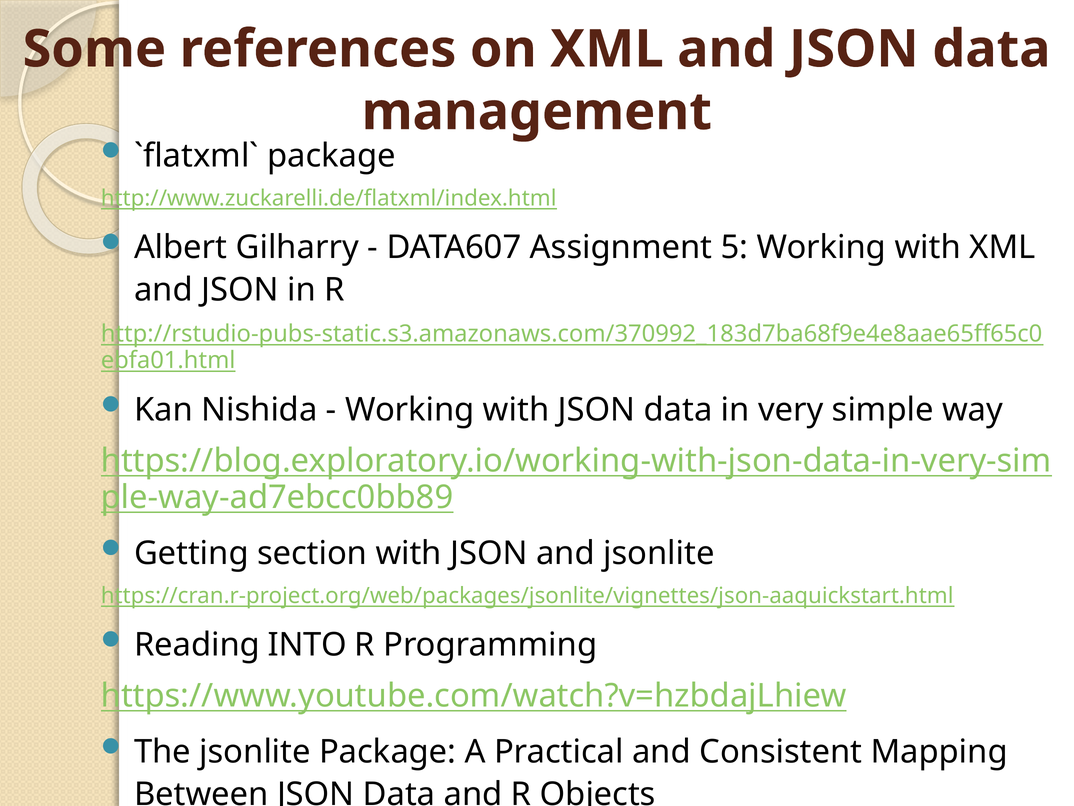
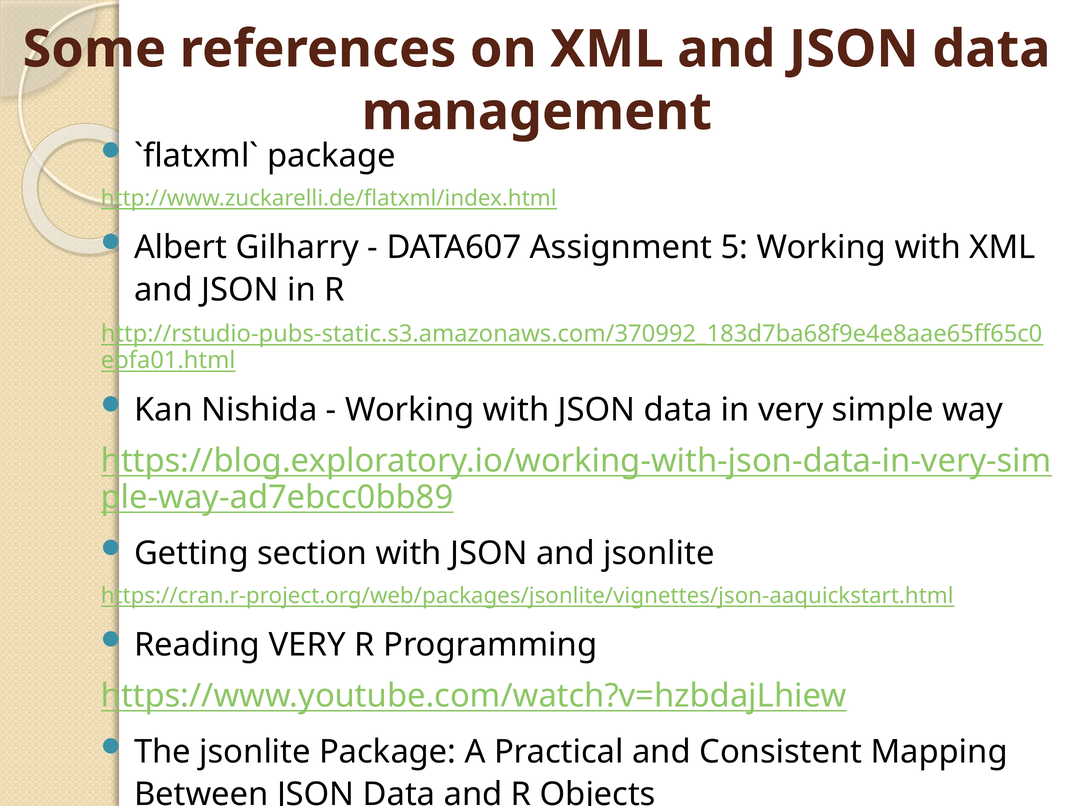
Reading INTO: INTO -> VERY
